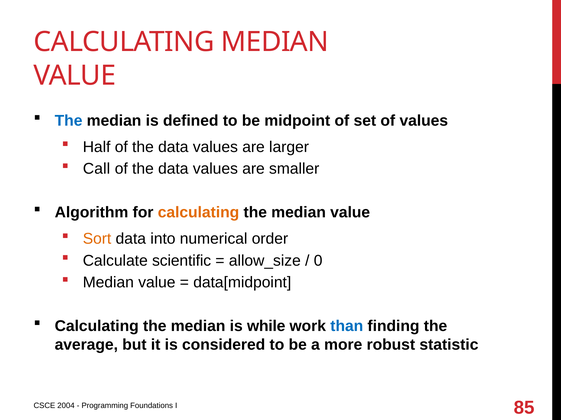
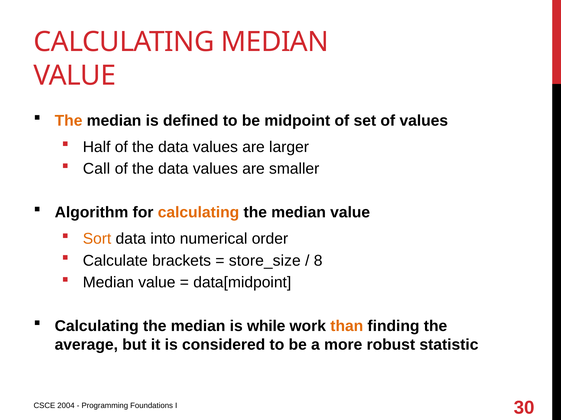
The at (69, 121) colour: blue -> orange
scientific: scientific -> brackets
allow_size: allow_size -> store_size
0: 0 -> 8
than colour: blue -> orange
85: 85 -> 30
